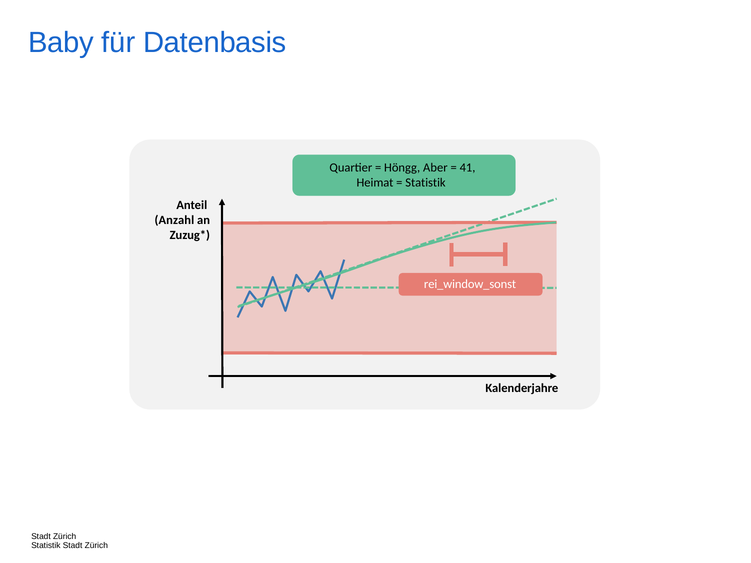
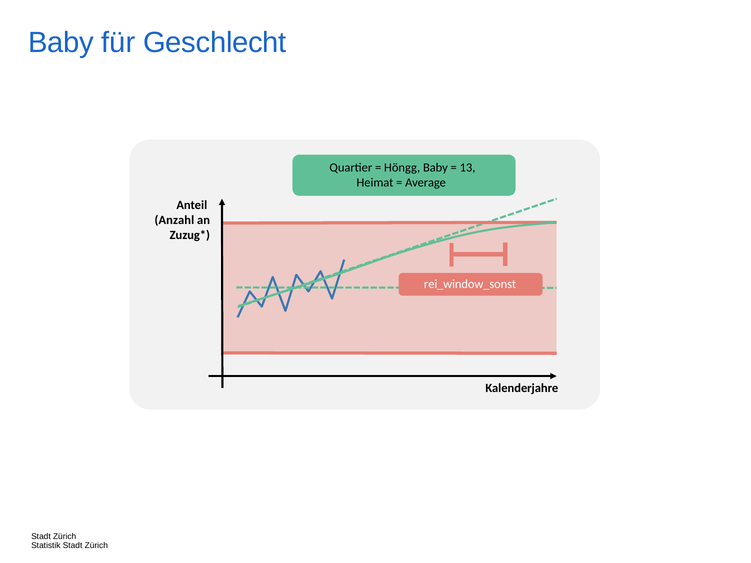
Datenbasis: Datenbasis -> Geschlecht
Höngg Aber: Aber -> Baby
41: 41 -> 13
Statistik at (425, 183): Statistik -> Average
